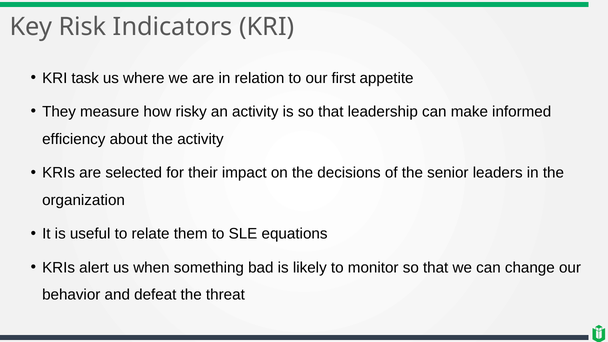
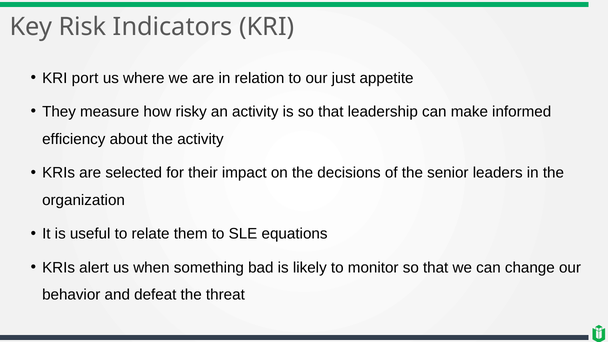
task: task -> port
first: first -> just
